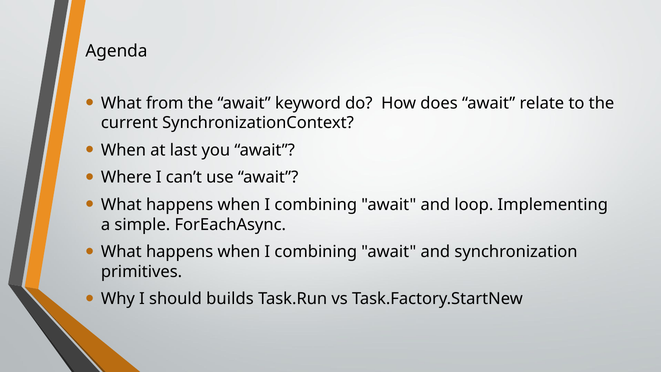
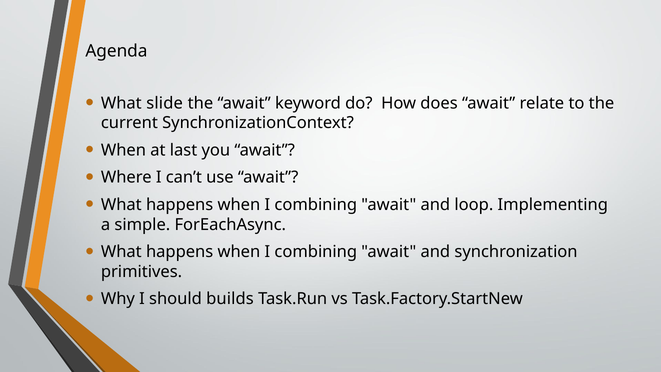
from: from -> slide
